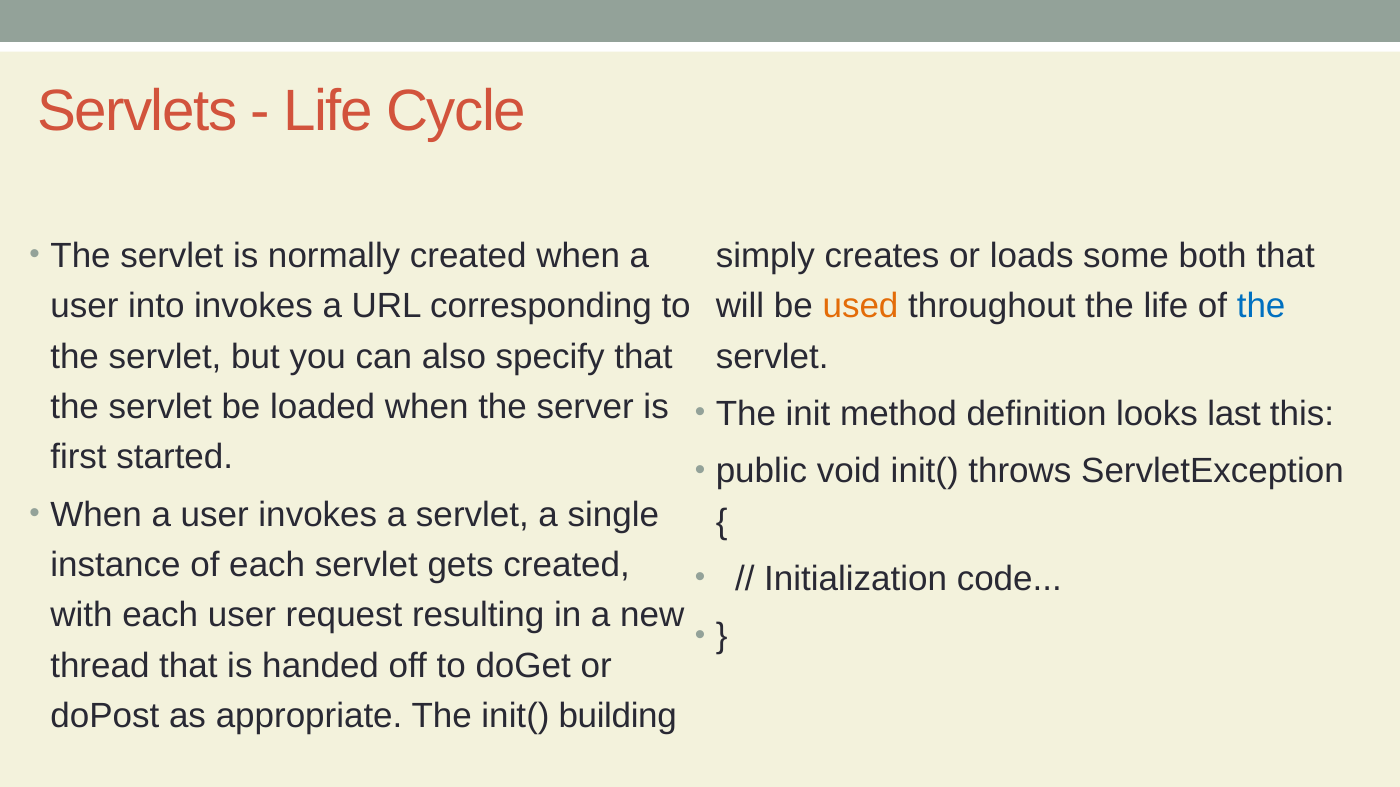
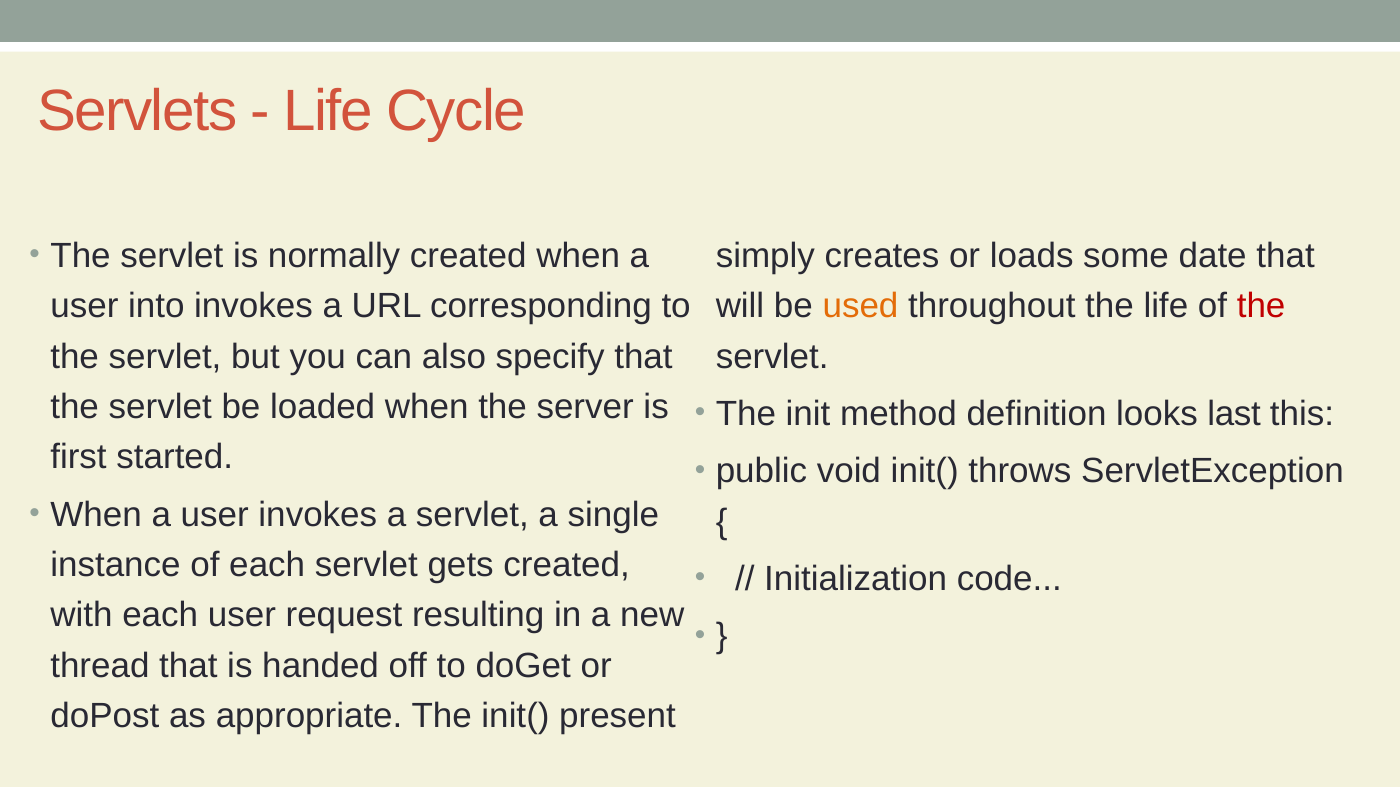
both: both -> date
the at (1261, 306) colour: blue -> red
building: building -> present
